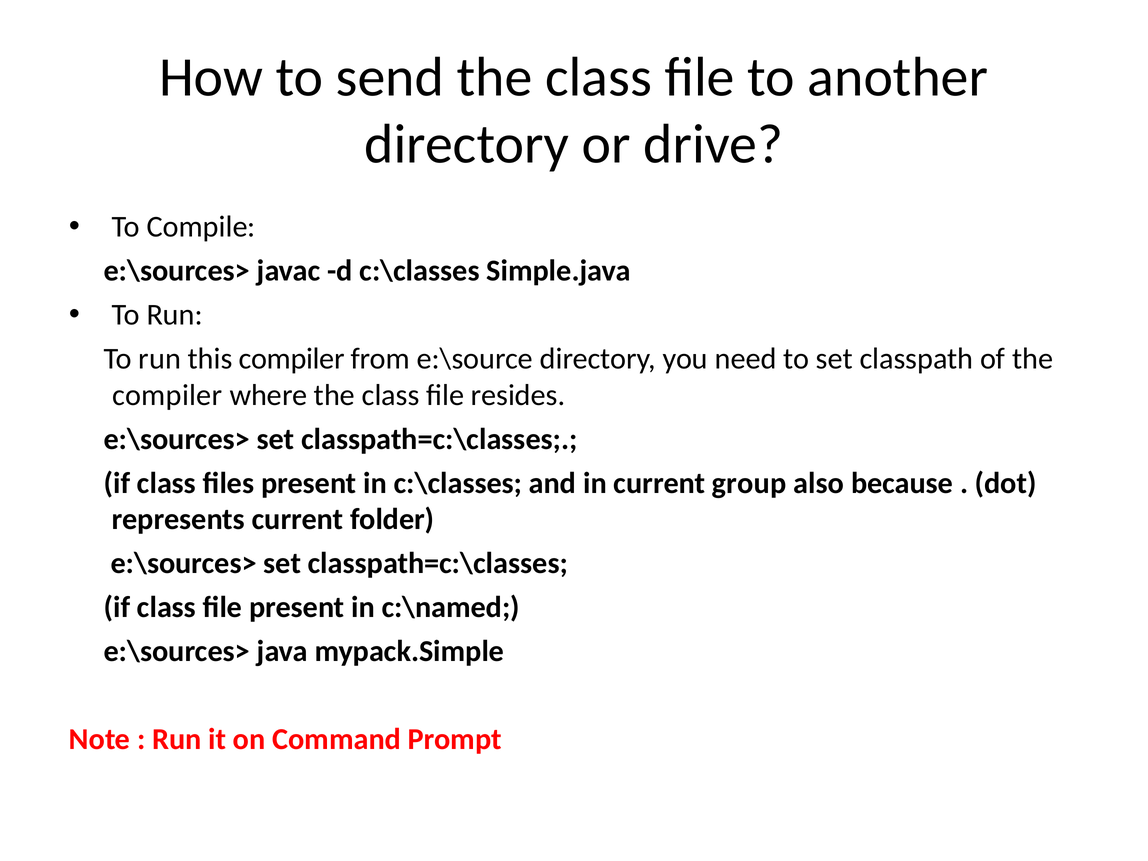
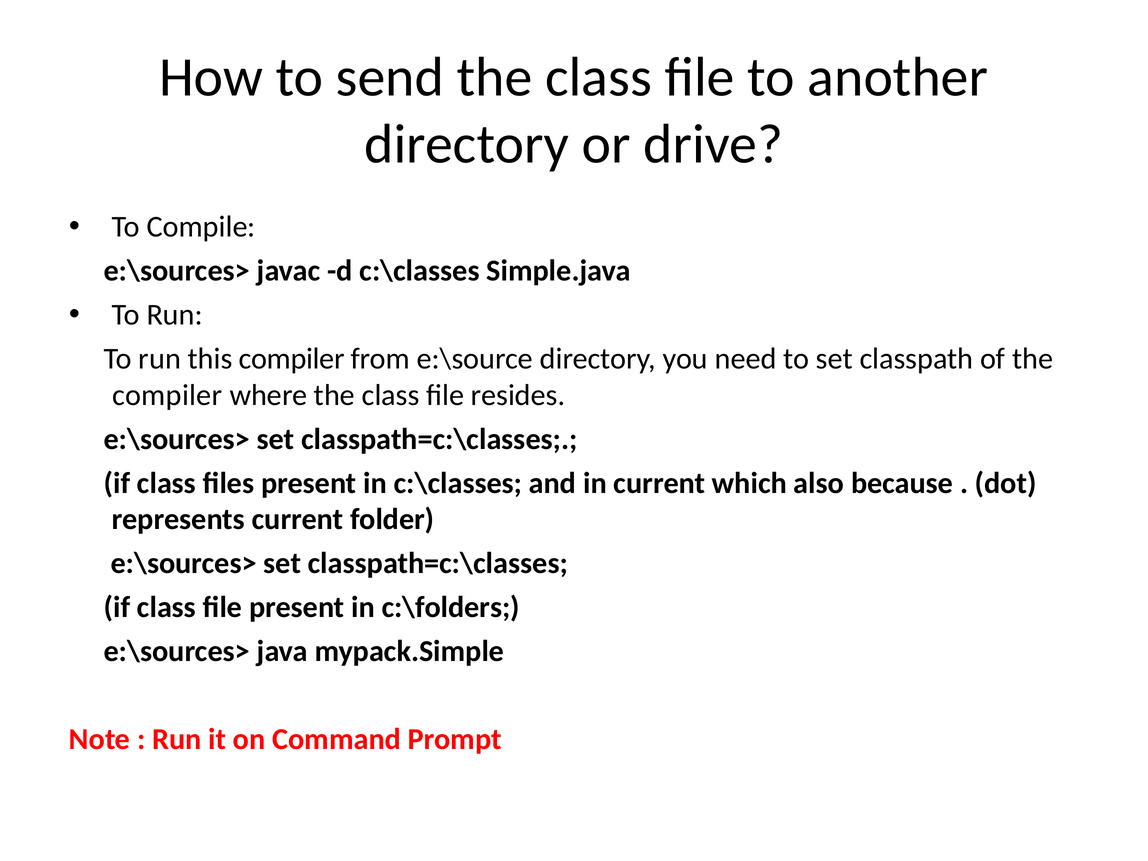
group: group -> which
c:\named: c:\named -> c:\folders
